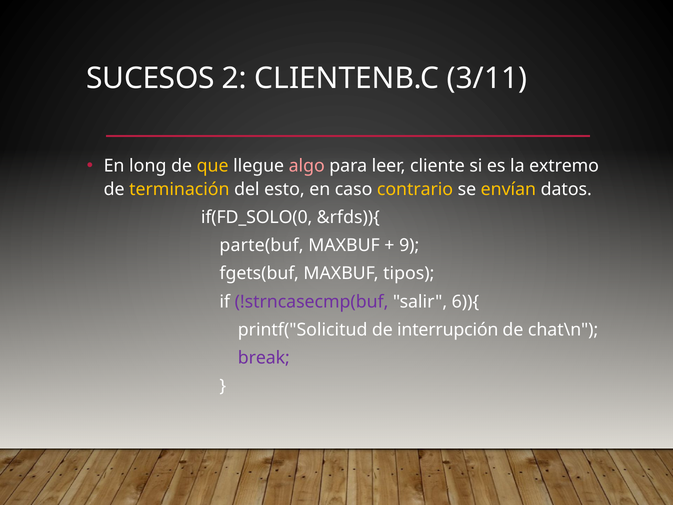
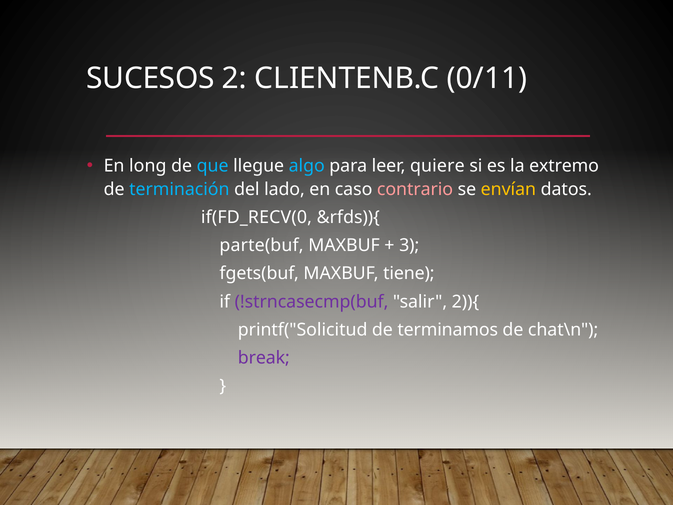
3/11: 3/11 -> 0/11
que colour: yellow -> light blue
algo colour: pink -> light blue
cliente: cliente -> quiere
terminación colour: yellow -> light blue
esto: esto -> lado
contrario colour: yellow -> pink
if(FD_SOLO(0: if(FD_SOLO(0 -> if(FD_RECV(0
9: 9 -> 3
tipos: tipos -> tiene
6)){: 6)){ -> 2)){
interrupción: interrupción -> terminamos
